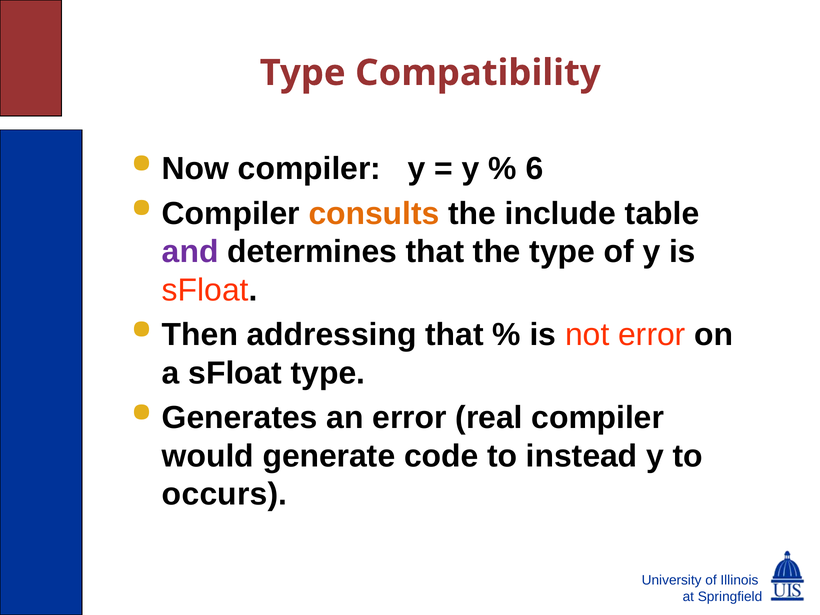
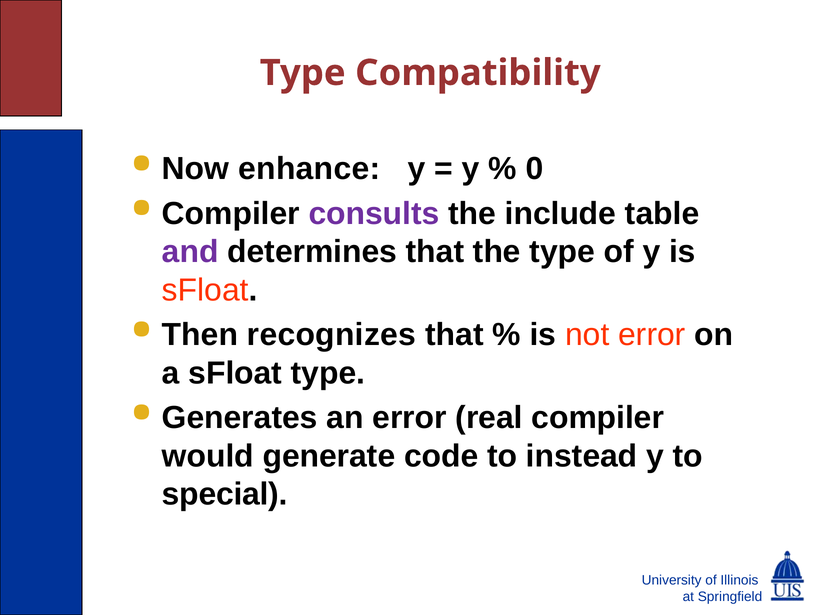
Now compiler: compiler -> enhance
6: 6 -> 0
consults colour: orange -> purple
addressing: addressing -> recognizes
occurs: occurs -> special
